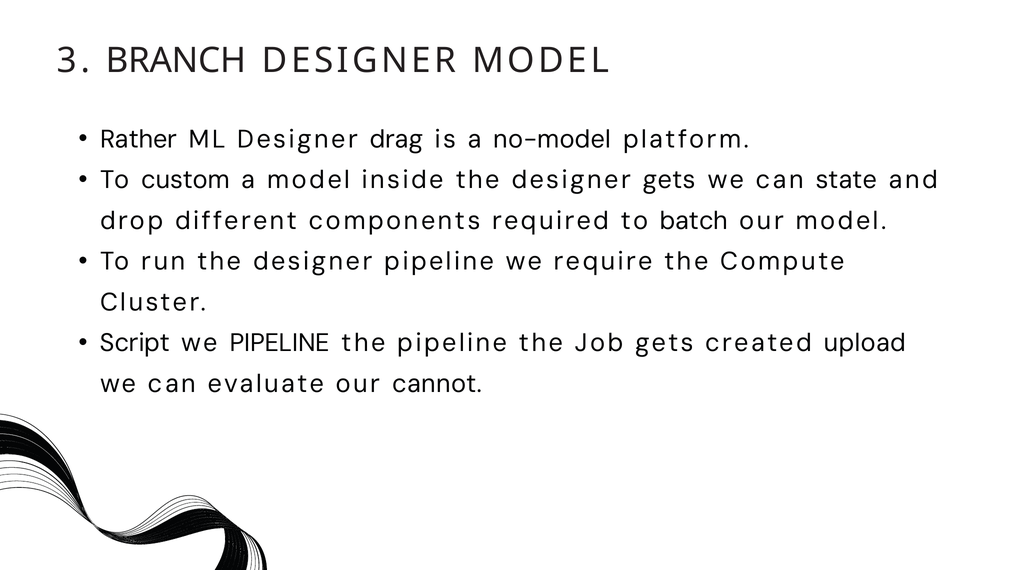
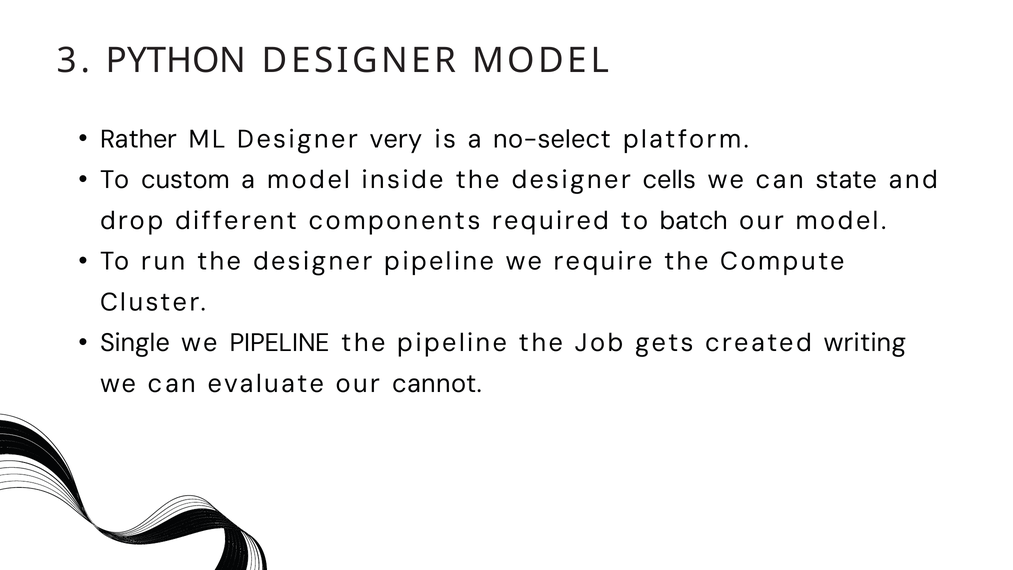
BRANCH: BRANCH -> PYTHON
drag: drag -> very
no-model: no-model -> no-select
designer gets: gets -> cells
Script: Script -> Single
upload: upload -> writing
